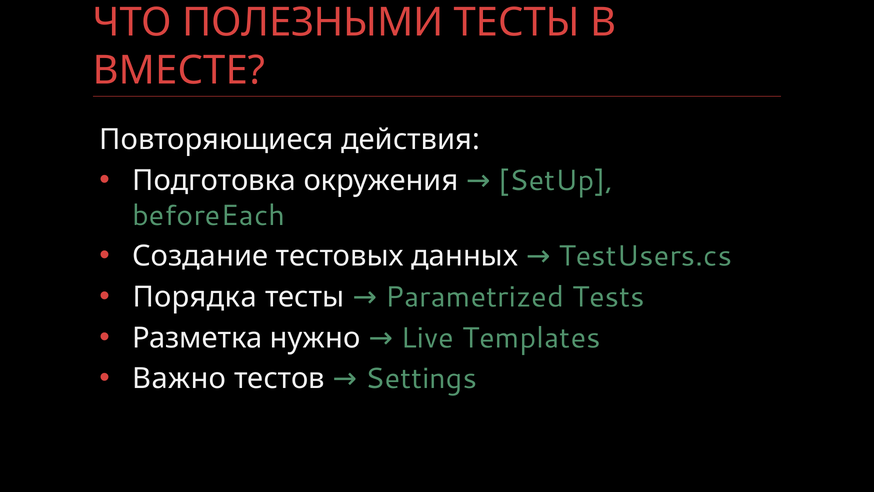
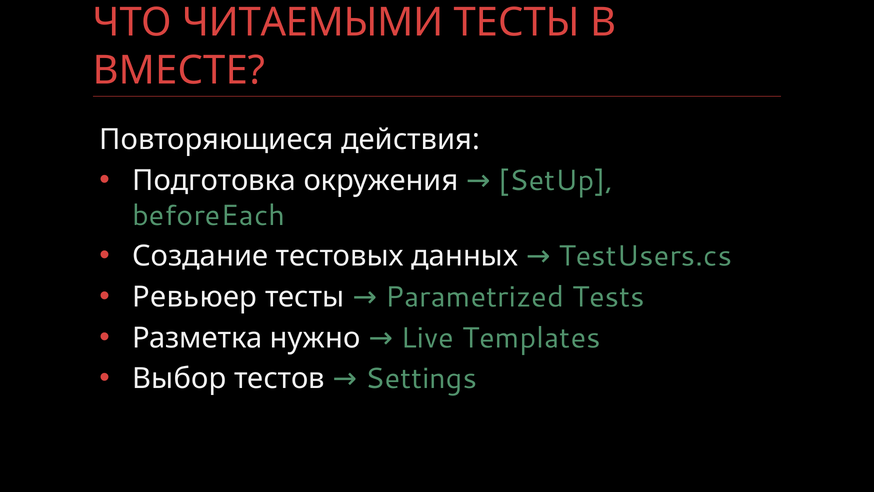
ПОЛЕЗНЫМИ: ПОЛЕЗНЫМИ -> ЧИТАЕМЫМИ
Порядка: Порядка -> Ревьюер
Важно: Важно -> Выбор
